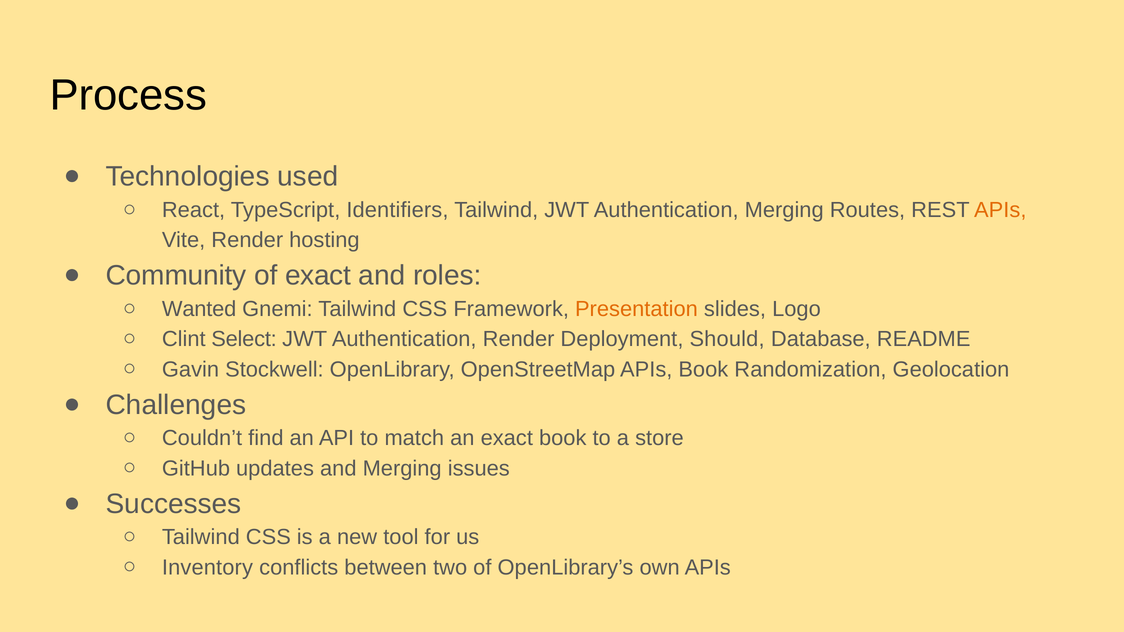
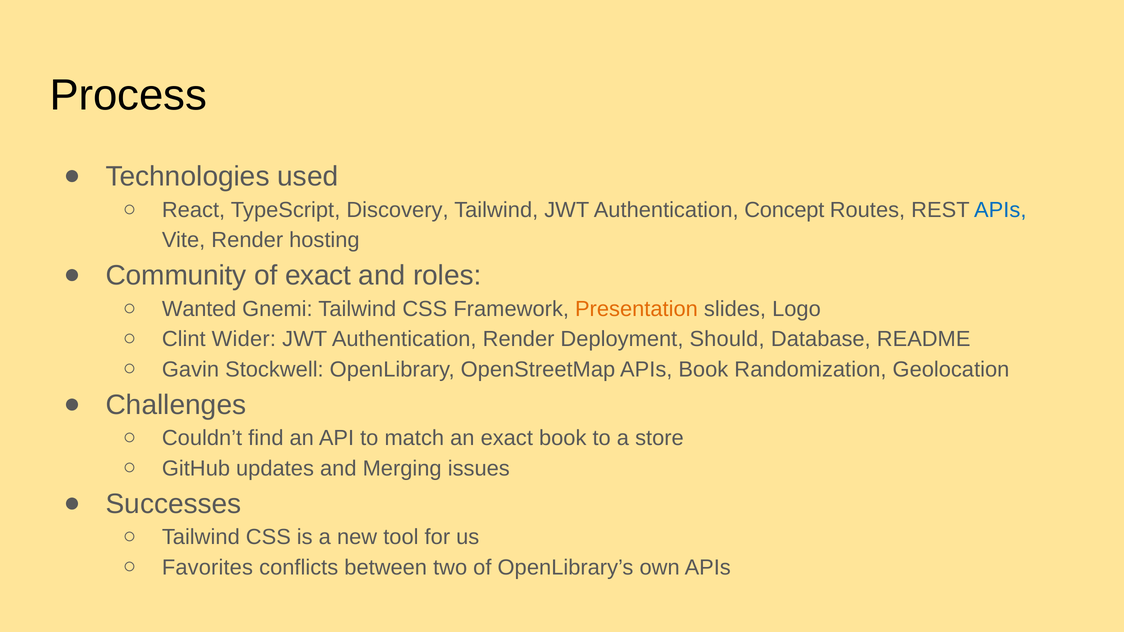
Identifiers: Identifiers -> Discovery
Authentication Merging: Merging -> Concept
APIs at (1000, 210) colour: orange -> blue
Select: Select -> Wider
Inventory: Inventory -> Favorites
